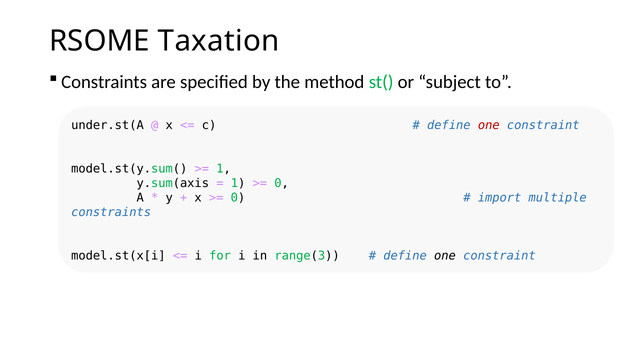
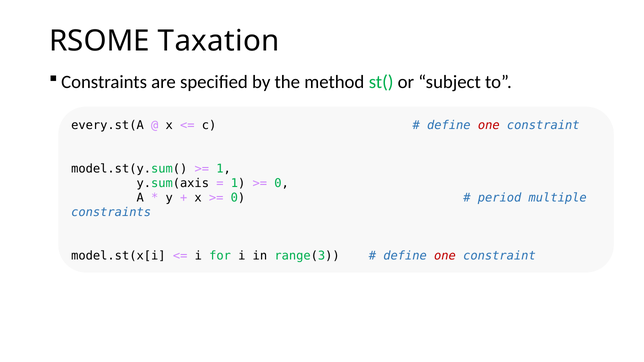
under.st(A: under.st(A -> every.st(A
import: import -> period
one at (445, 256) colour: black -> red
